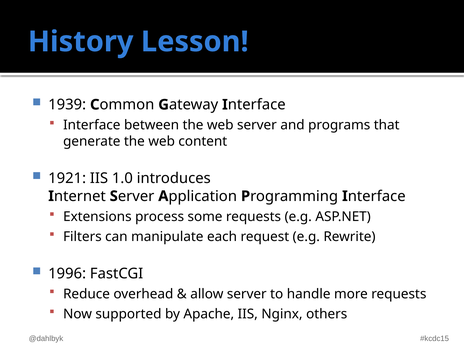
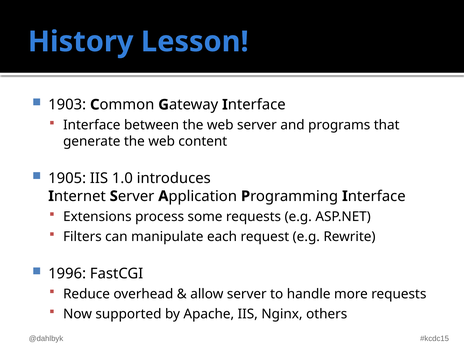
1939: 1939 -> 1903
1921: 1921 -> 1905
